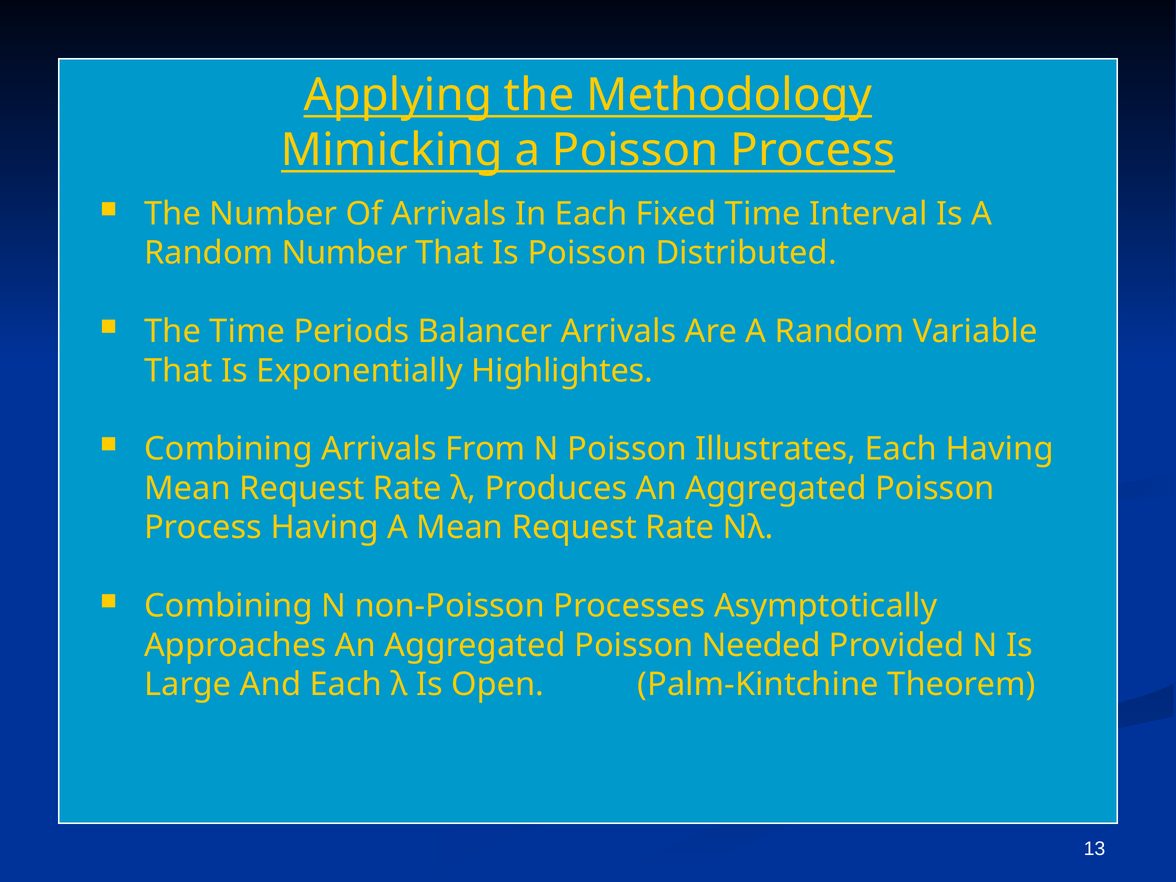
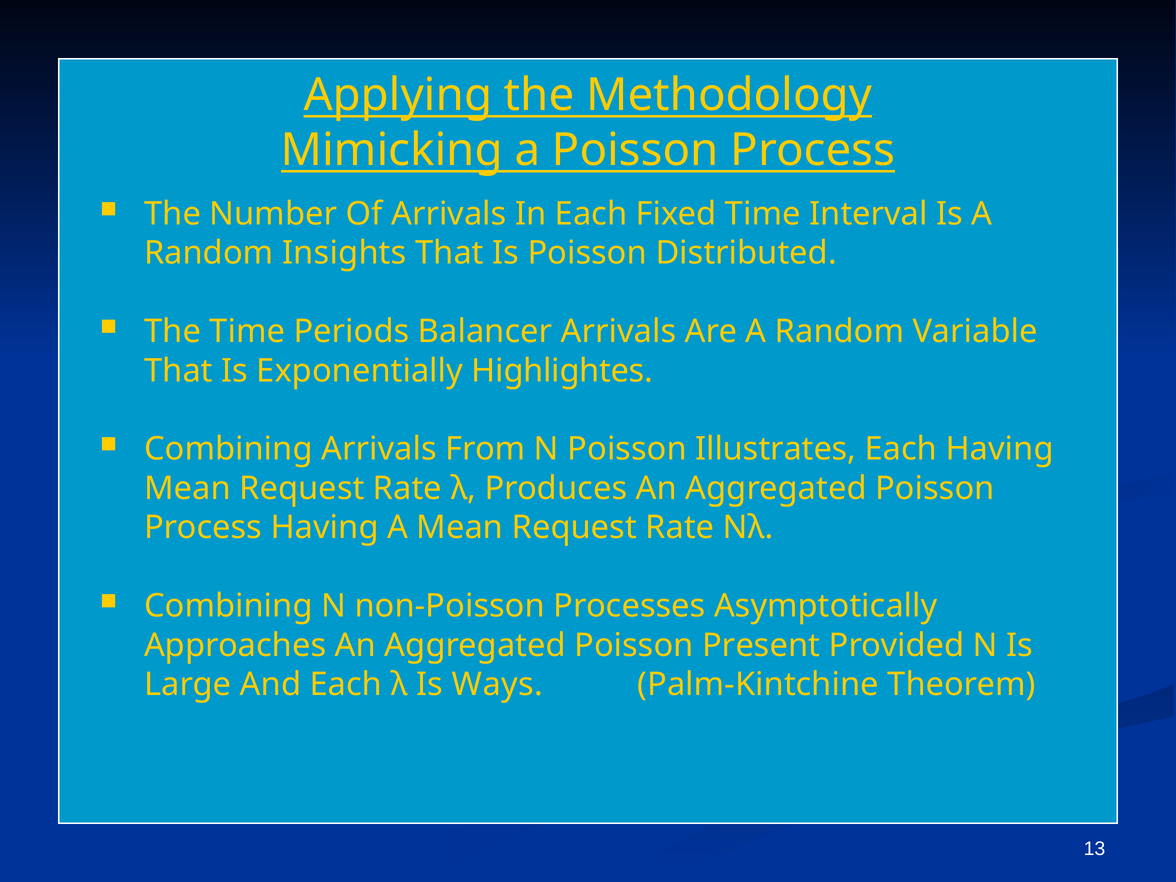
Random Number: Number -> Insights
Needed: Needed -> Present
Open: Open -> Ways
